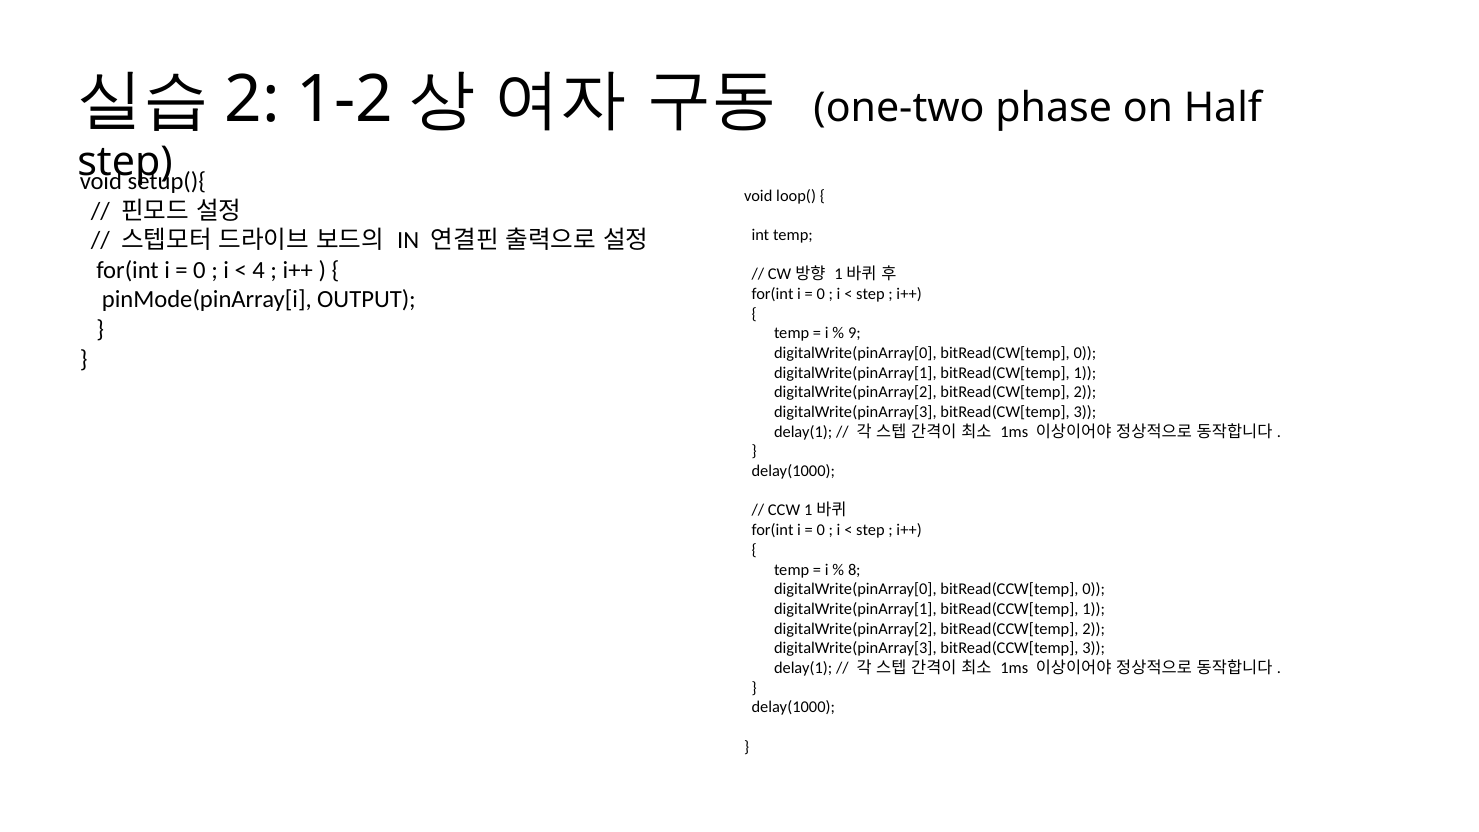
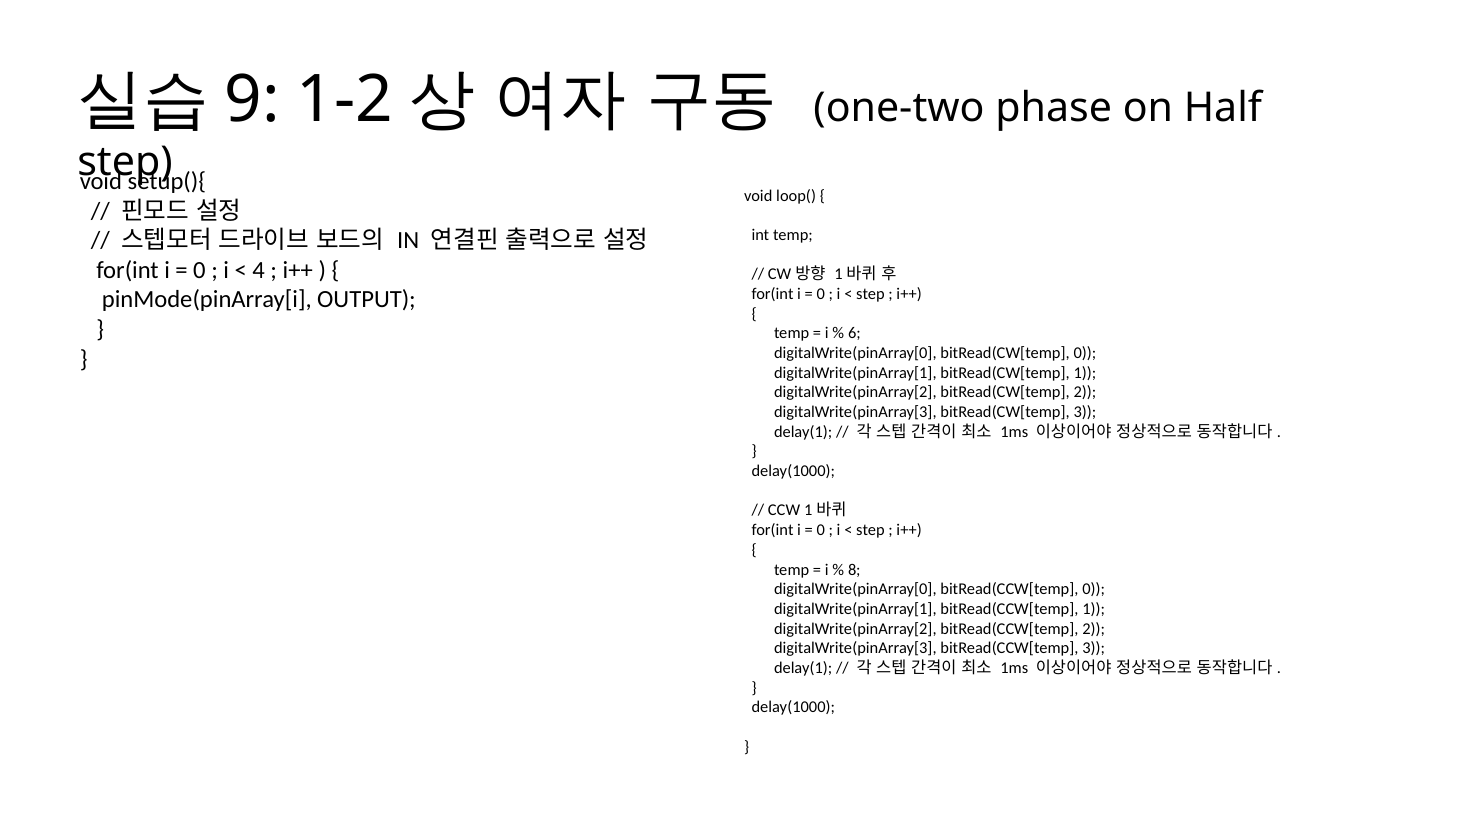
2 at (252, 99): 2 -> 9
9: 9 -> 6
